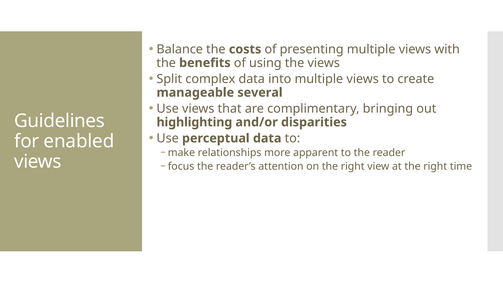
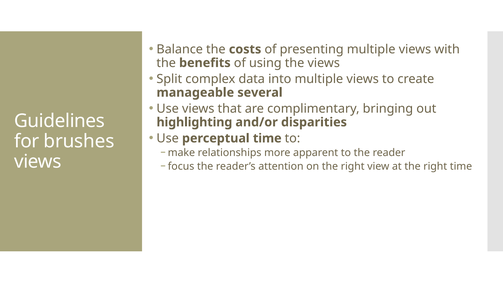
perceptual data: data -> time
enabled: enabled -> brushes
